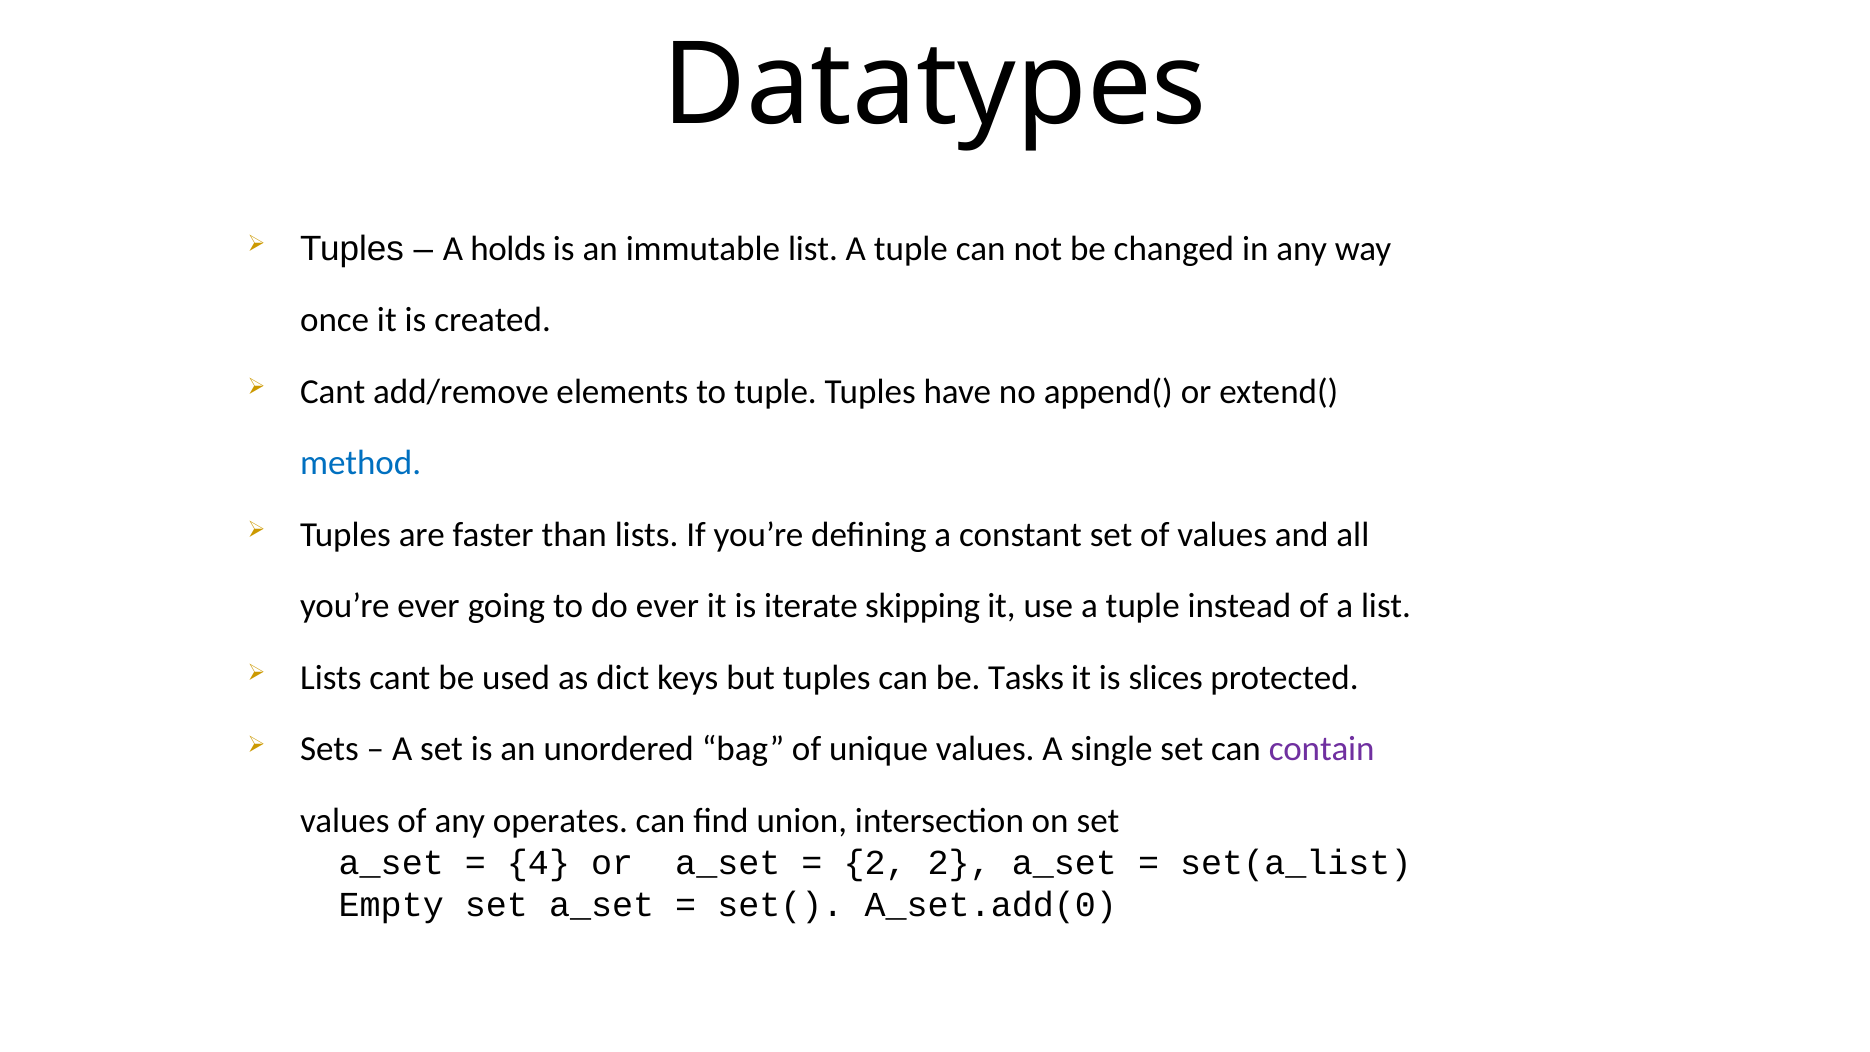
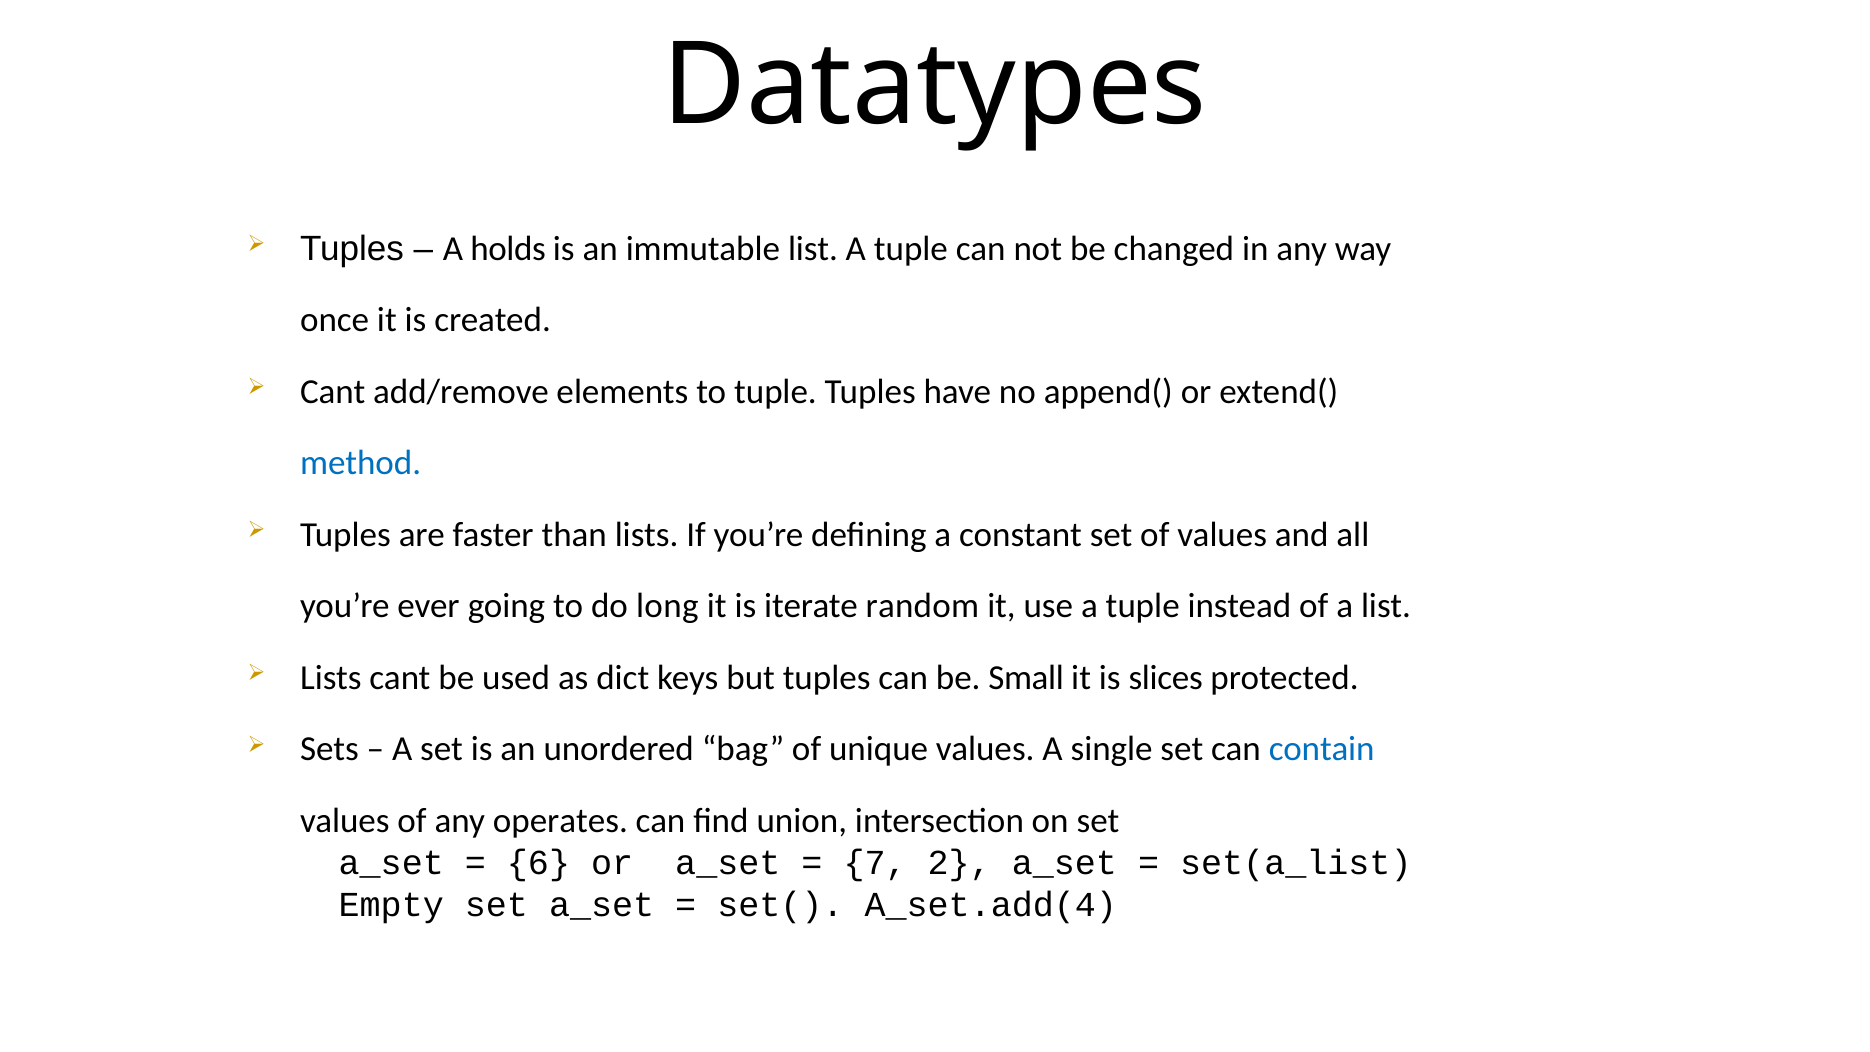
do ever: ever -> long
skipping: skipping -> random
Tasks: Tasks -> Small
contain colour: purple -> blue
4: 4 -> 6
2 at (875, 863): 2 -> 7
A_set.add(0: A_set.add(0 -> A_set.add(4
